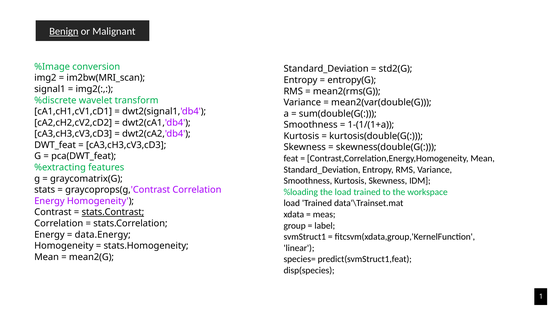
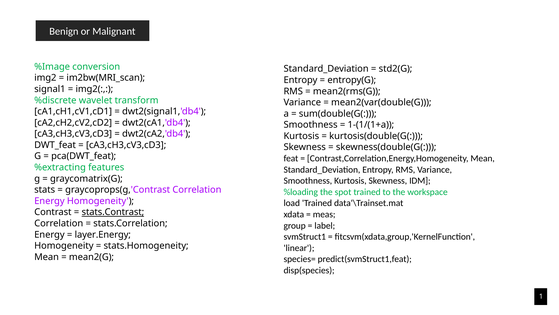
Benign underline: present -> none
the load: load -> spot
data.Energy: data.Energy -> layer.Energy
